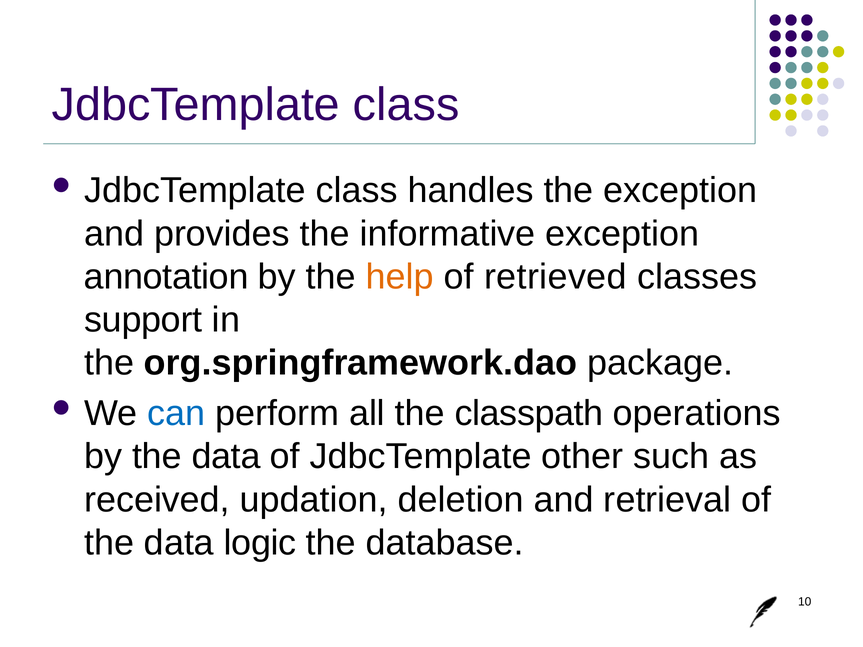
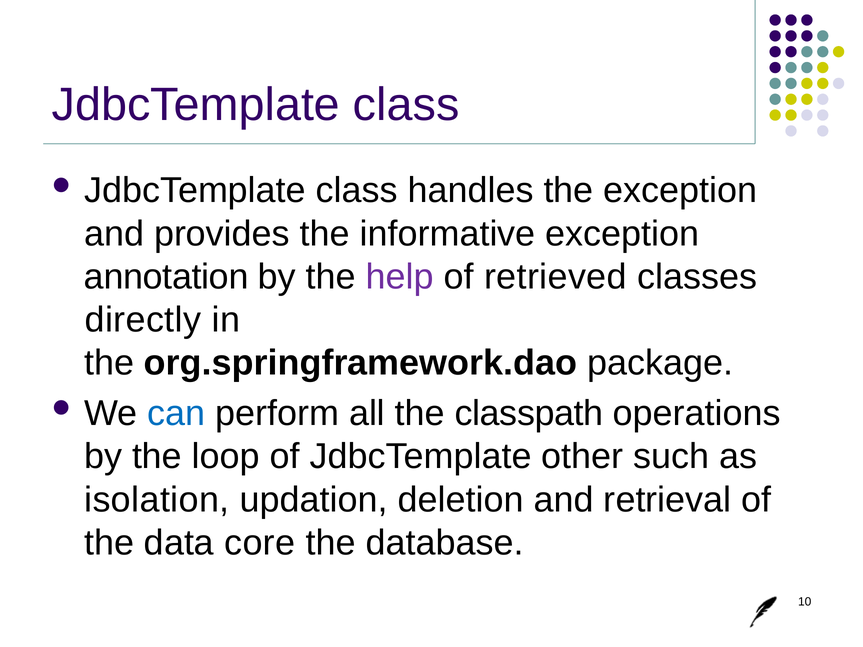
help colour: orange -> purple
support: support -> directly
by the data: data -> loop
received: received -> isolation
logic: logic -> core
